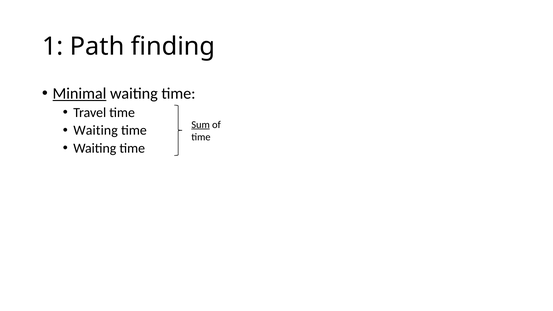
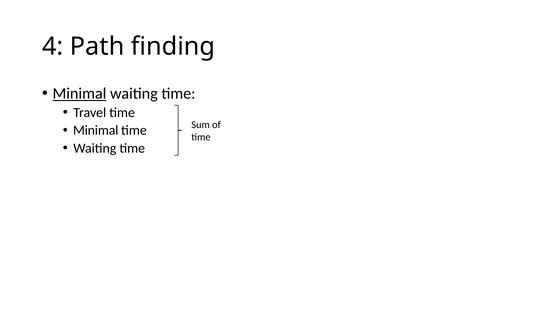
1: 1 -> 4
Sum underline: present -> none
Waiting at (96, 130): Waiting -> Minimal
